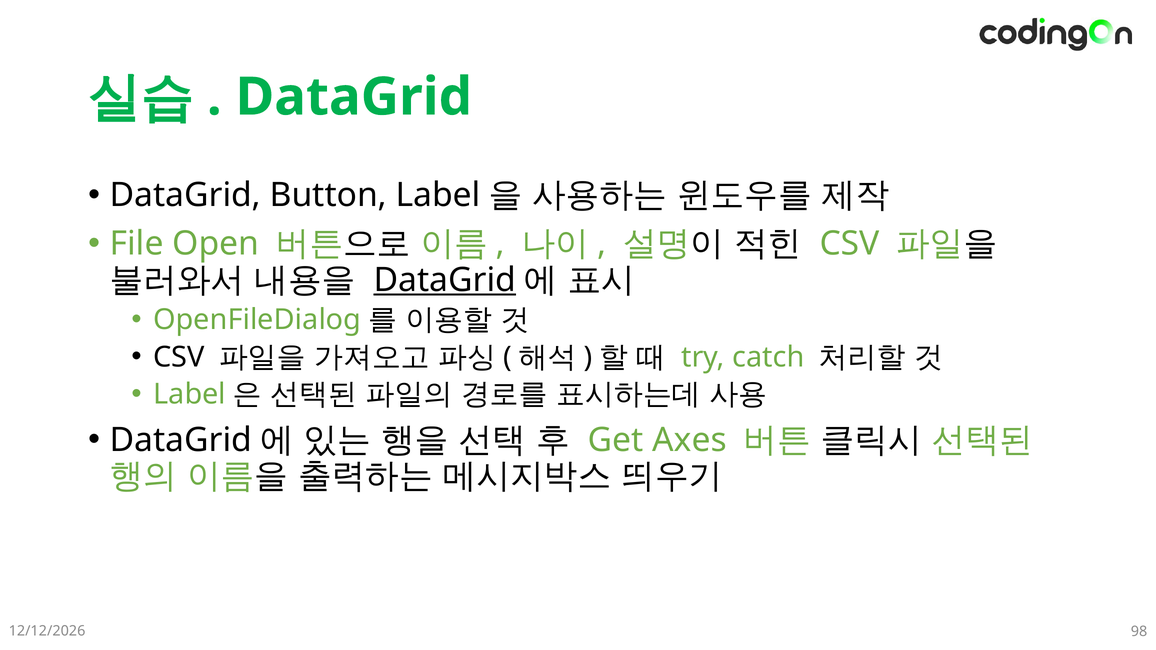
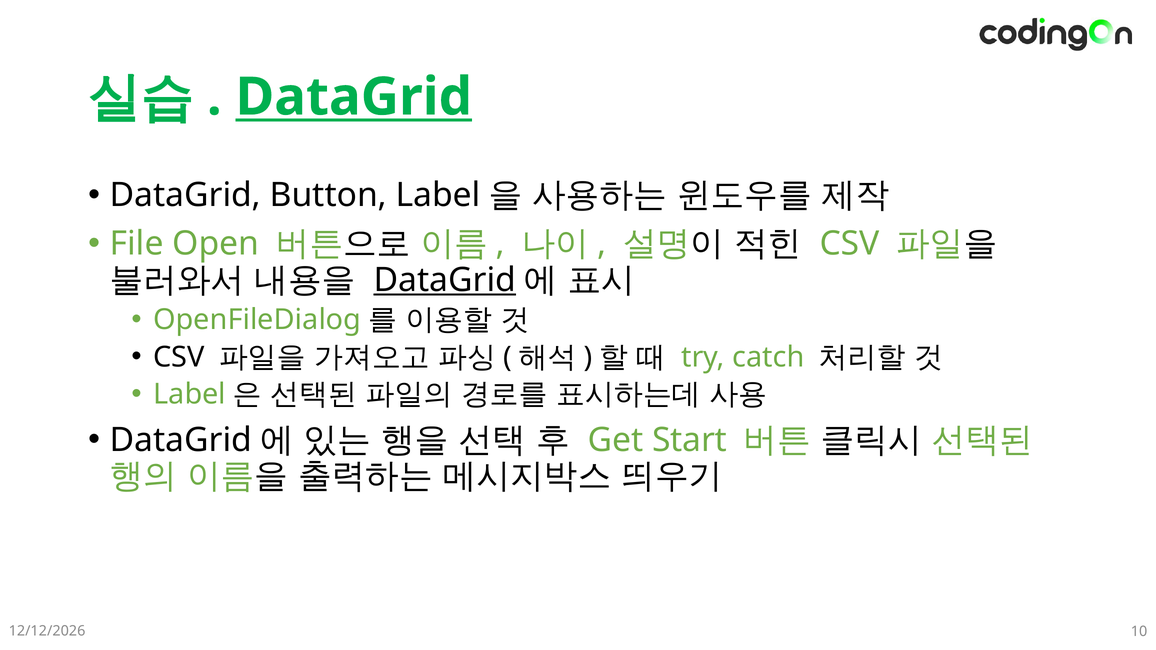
DataGrid at (354, 97) underline: none -> present
Axes: Axes -> Start
98: 98 -> 10
